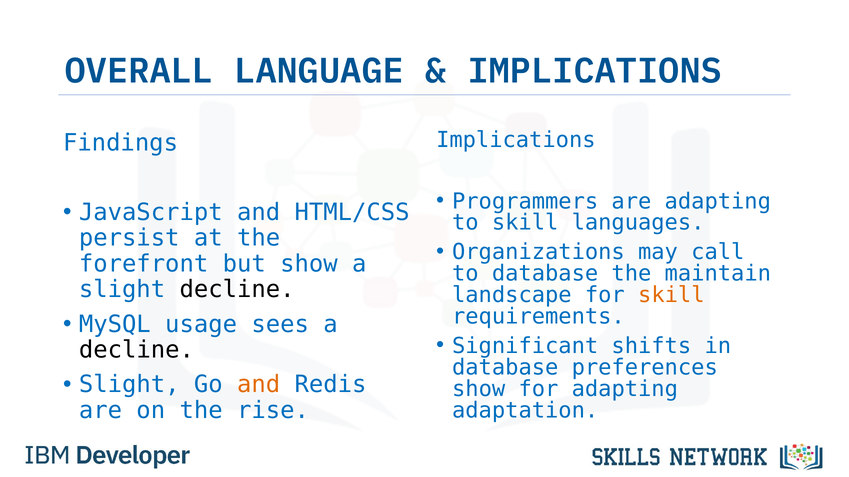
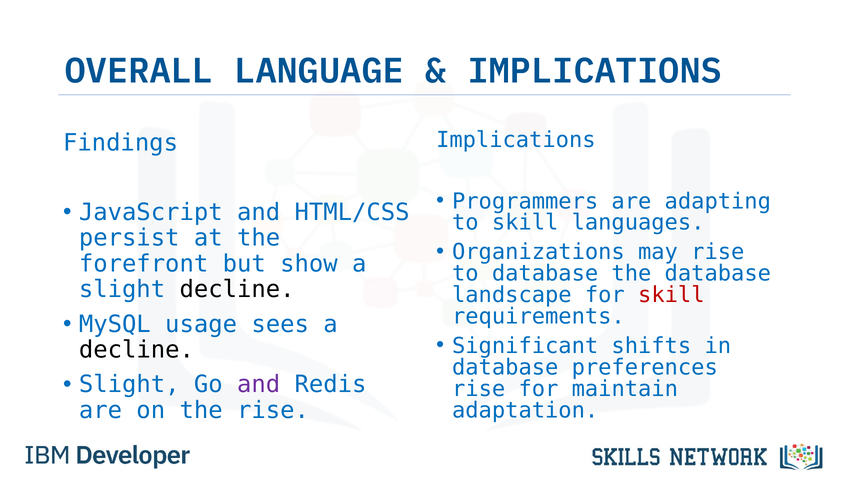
may call: call -> rise
the maintain: maintain -> database
skill at (671, 295) colour: orange -> red
and at (259, 385) colour: orange -> purple
show at (479, 389): show -> rise
for adapting: adapting -> maintain
